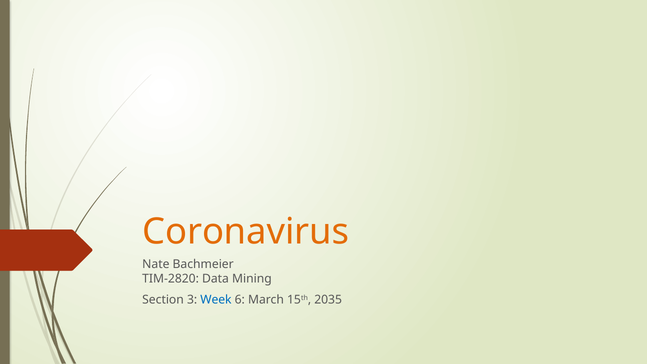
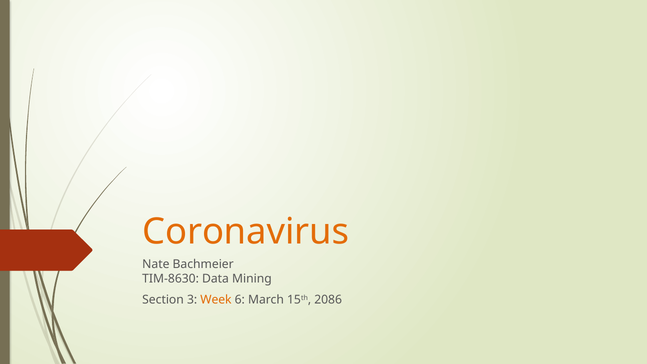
TIM-2820: TIM-2820 -> TIM-8630
Week colour: blue -> orange
2035: 2035 -> 2086
